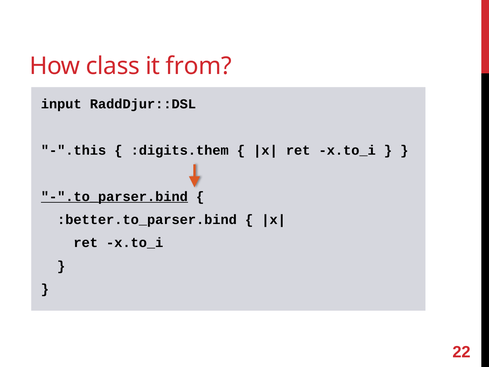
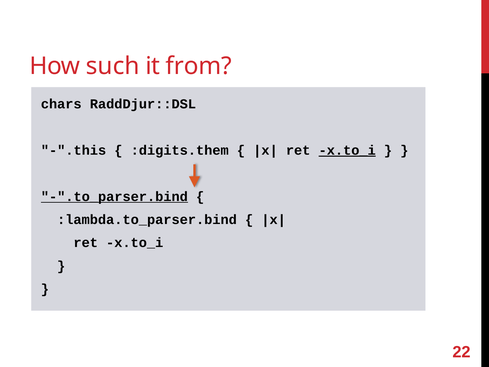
class: class -> such
input: input -> chars
x.to_i at (347, 150) underline: none -> present
:better.to_parser.bind: :better.to_parser.bind -> :lambda.to_parser.bind
